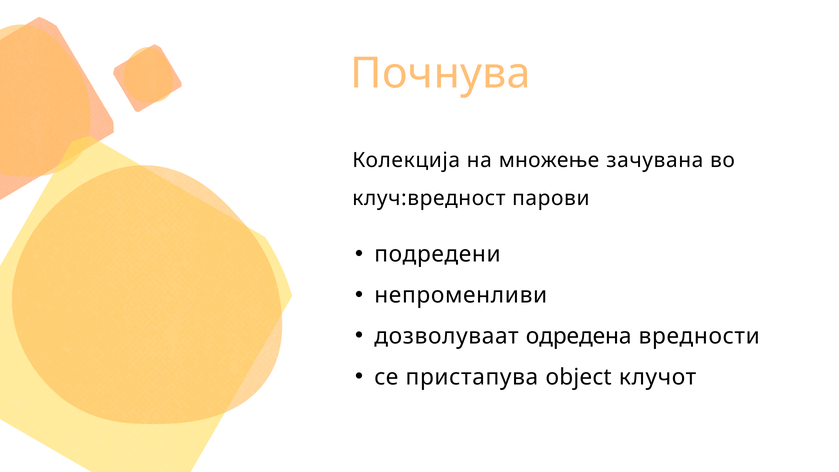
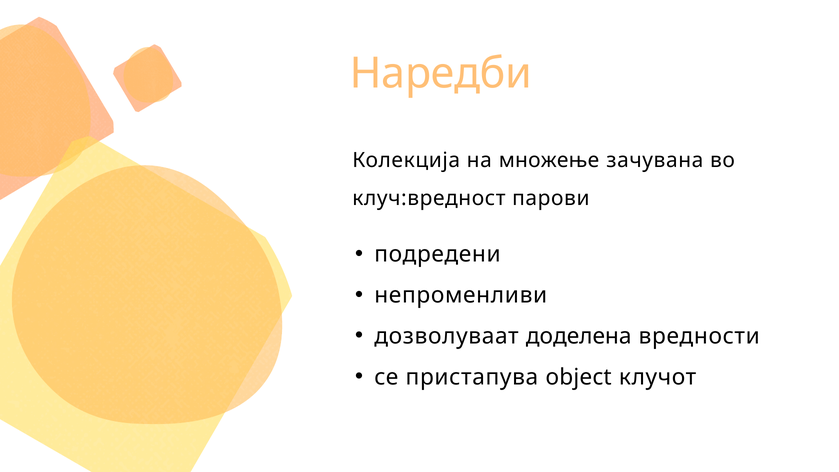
Почнува: Почнува -> Наредби
одредена: одредена -> доделена
